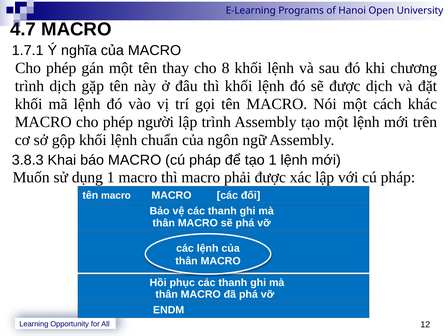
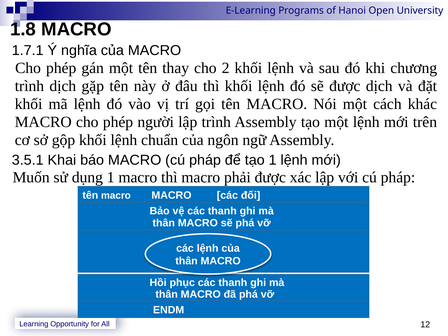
4.7: 4.7 -> 1.8
8: 8 -> 2
3.8.3: 3.8.3 -> 3.5.1
